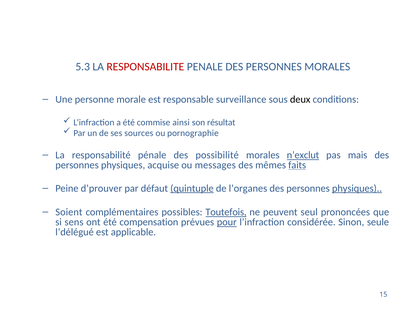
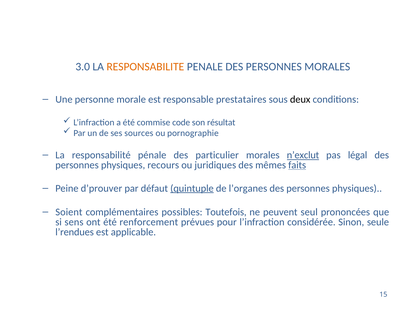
5.3: 5.3 -> 3.0
RESPONSABILITE colour: red -> orange
surveillance: surveillance -> prestataires
ainsi: ainsi -> code
possibilité: possibilité -> particulier
mais: mais -> légal
acquise: acquise -> recours
messages: messages -> juridiques
physiques at (357, 188) underline: present -> none
Toutefois underline: present -> none
compensation: compensation -> renforcement
pour underline: present -> none
l’délégué: l’délégué -> l’rendues
